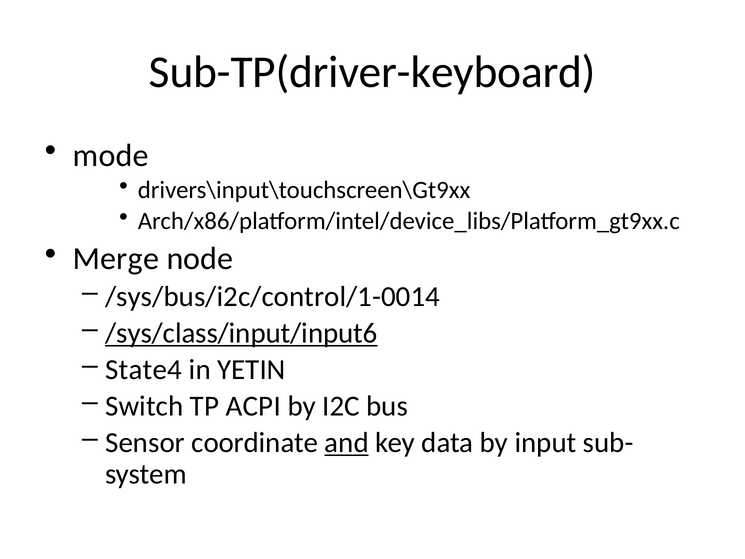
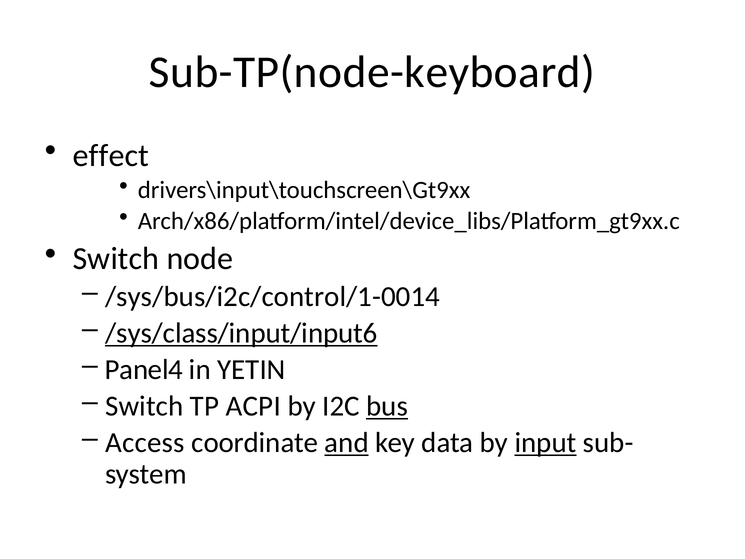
Sub-TP(driver-keyboard: Sub-TP(driver-keyboard -> Sub-TP(node-keyboard
mode: mode -> effect
Merge at (116, 259): Merge -> Switch
State4: State4 -> Panel4
bus underline: none -> present
Sensor: Sensor -> Access
input underline: none -> present
